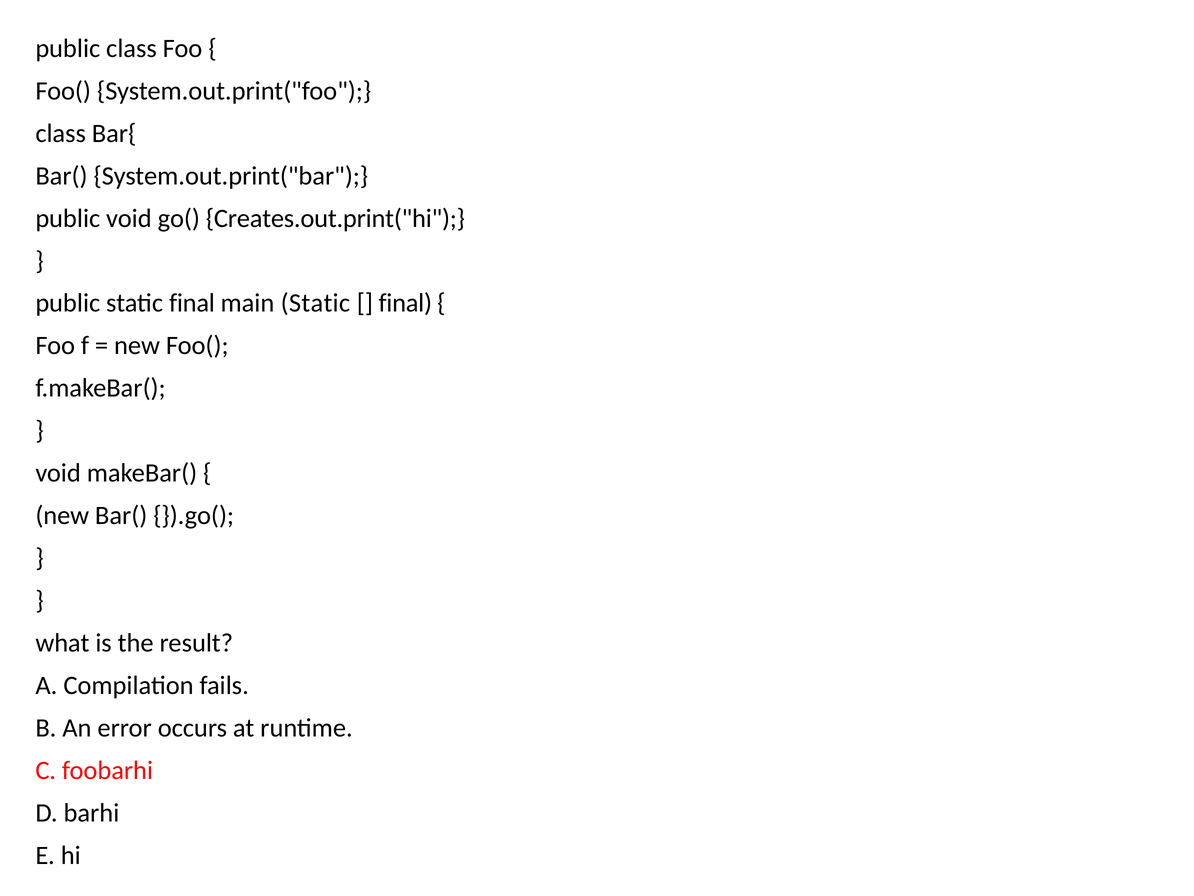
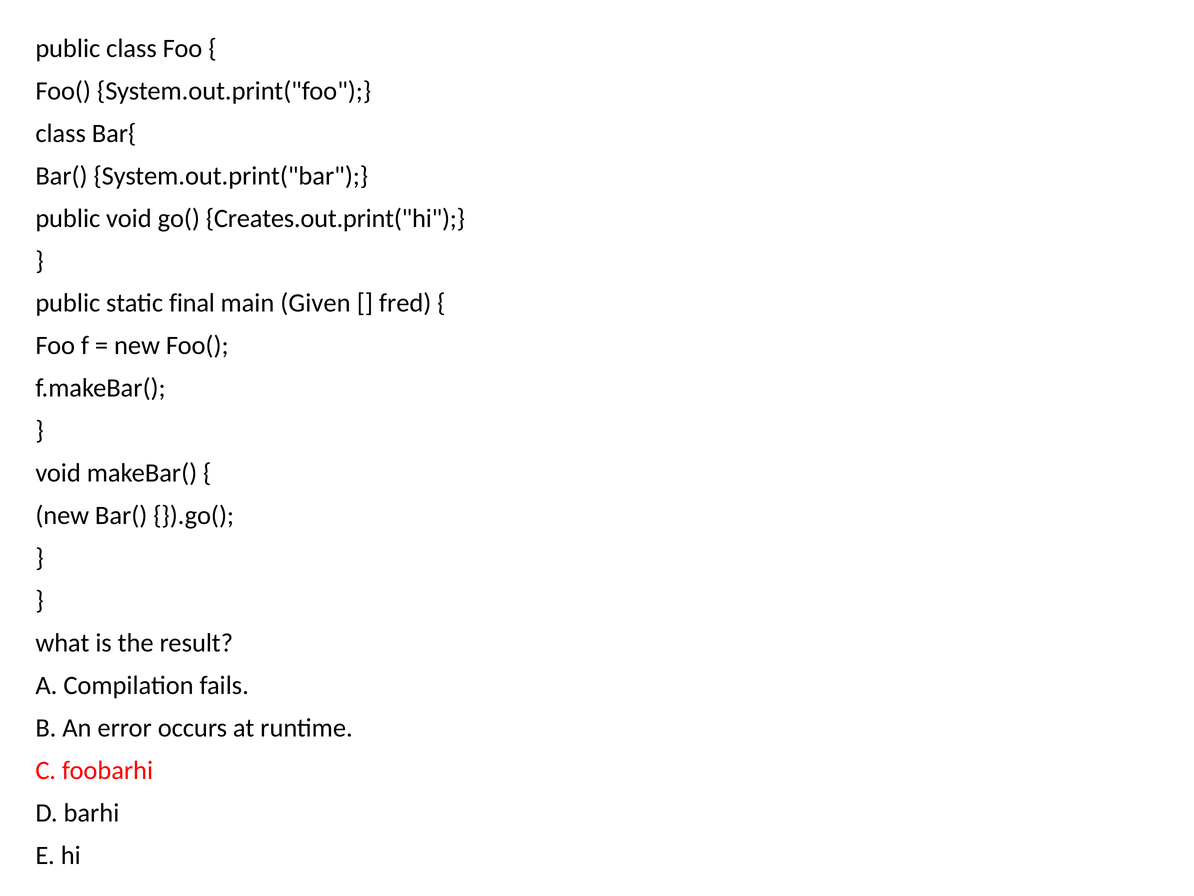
main Static: Static -> Given
final at (405, 303): final -> fred
